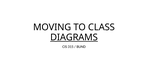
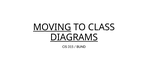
MOVING underline: none -> present
